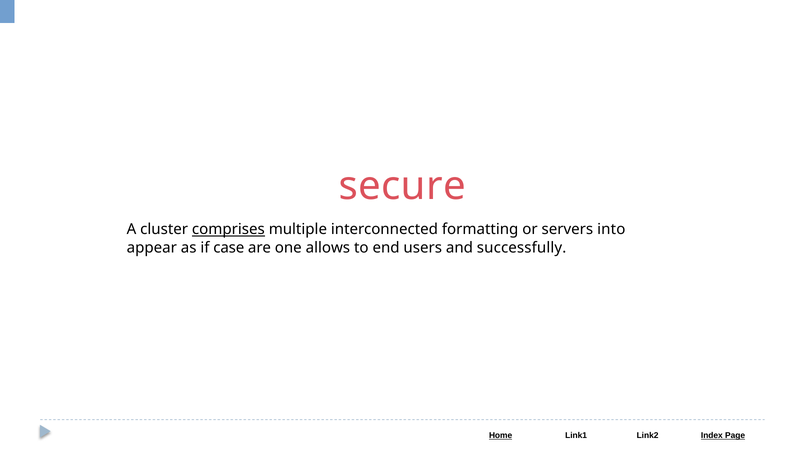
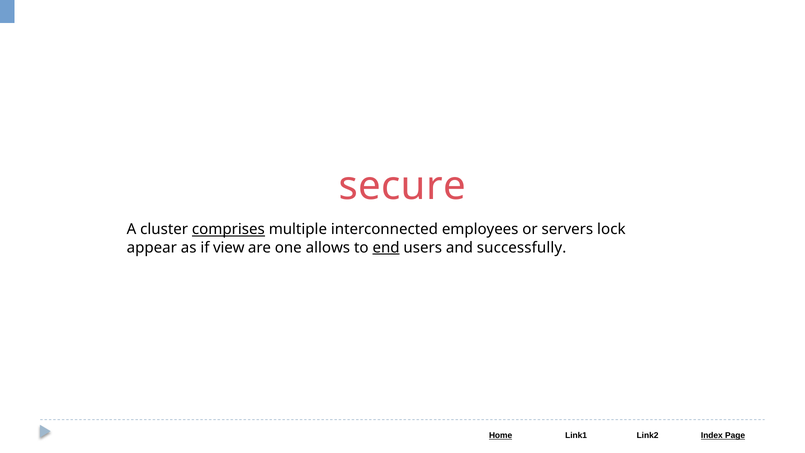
formatting: formatting -> employees
into: into -> lock
case: case -> view
end underline: none -> present
